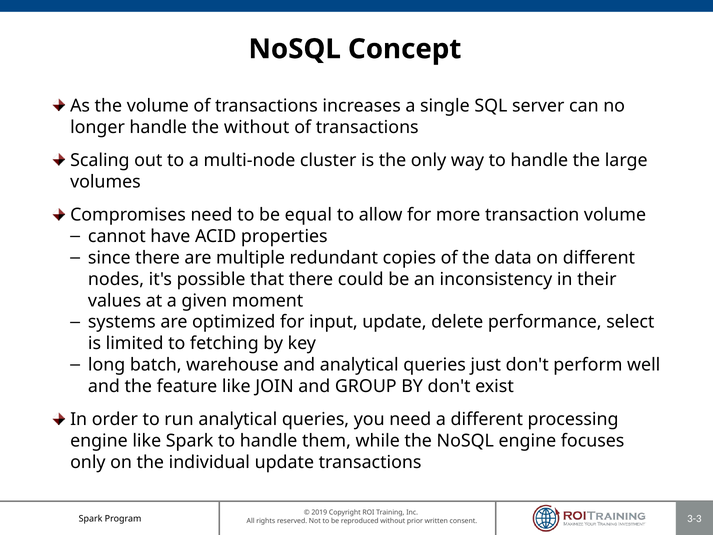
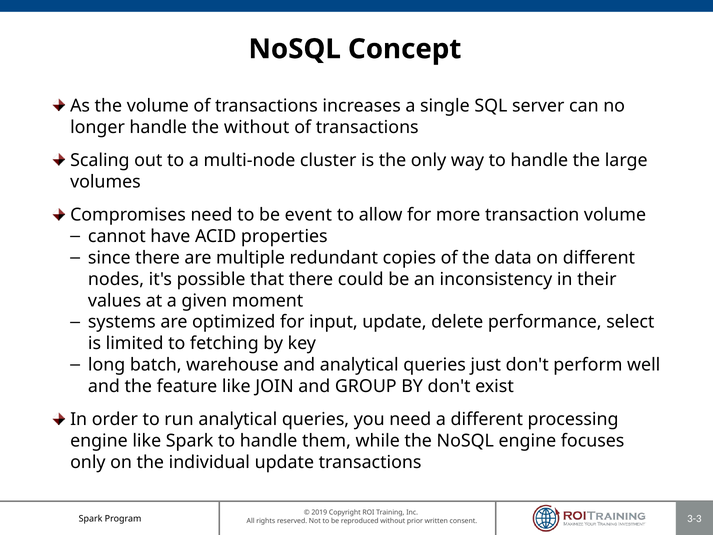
equal: equal -> event
